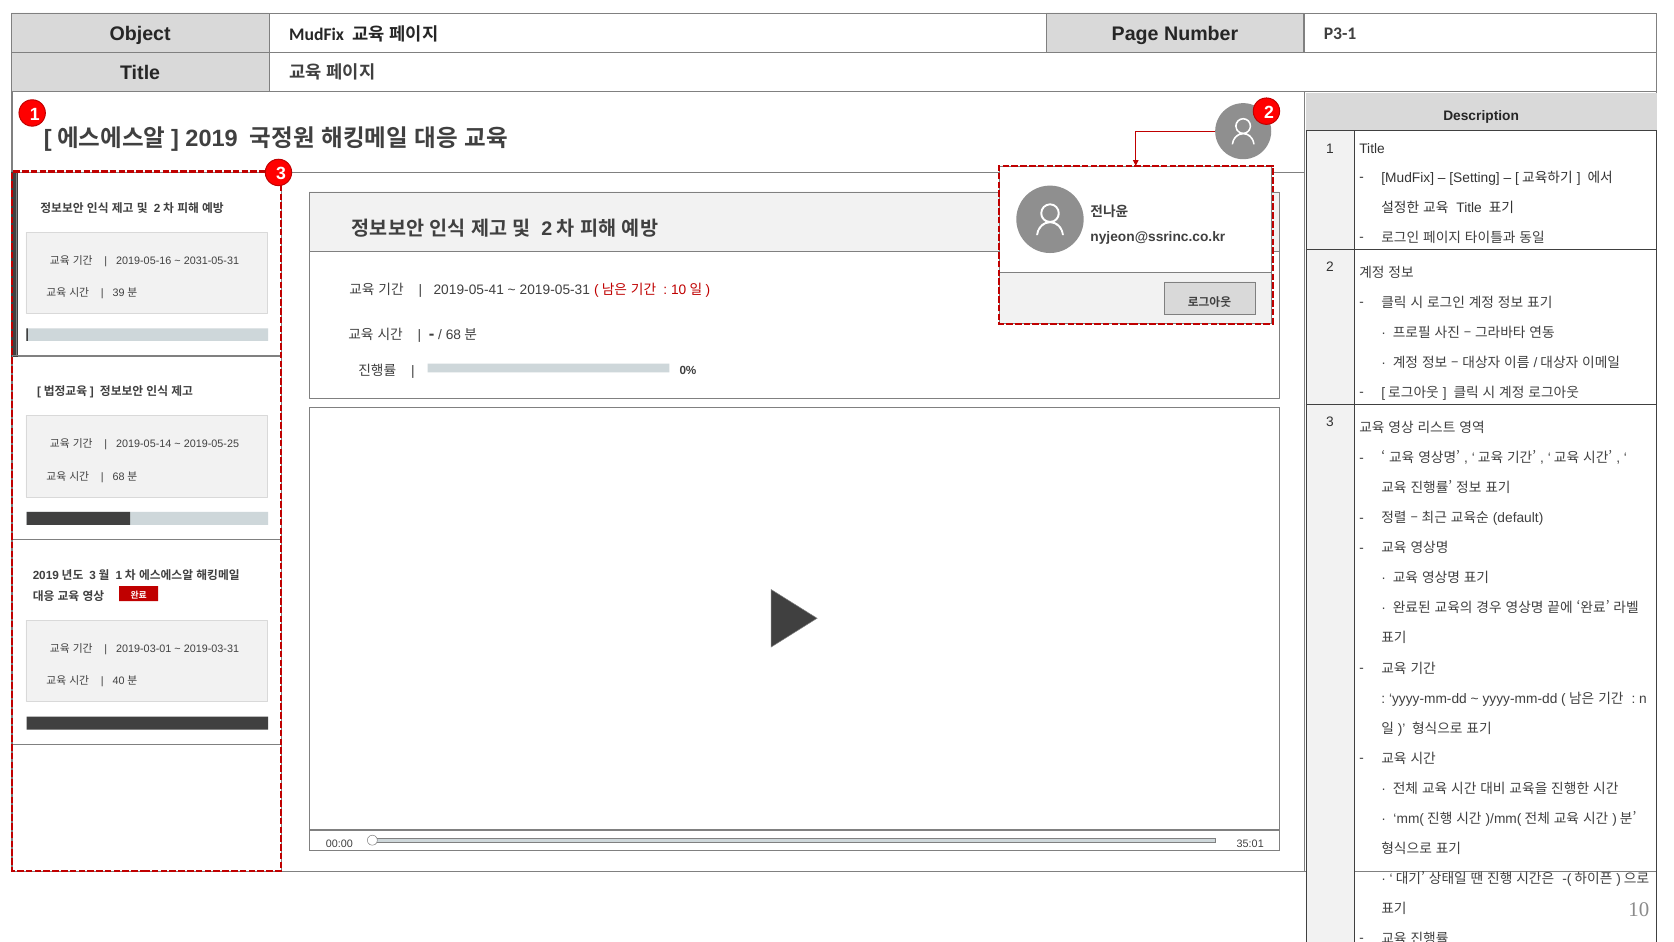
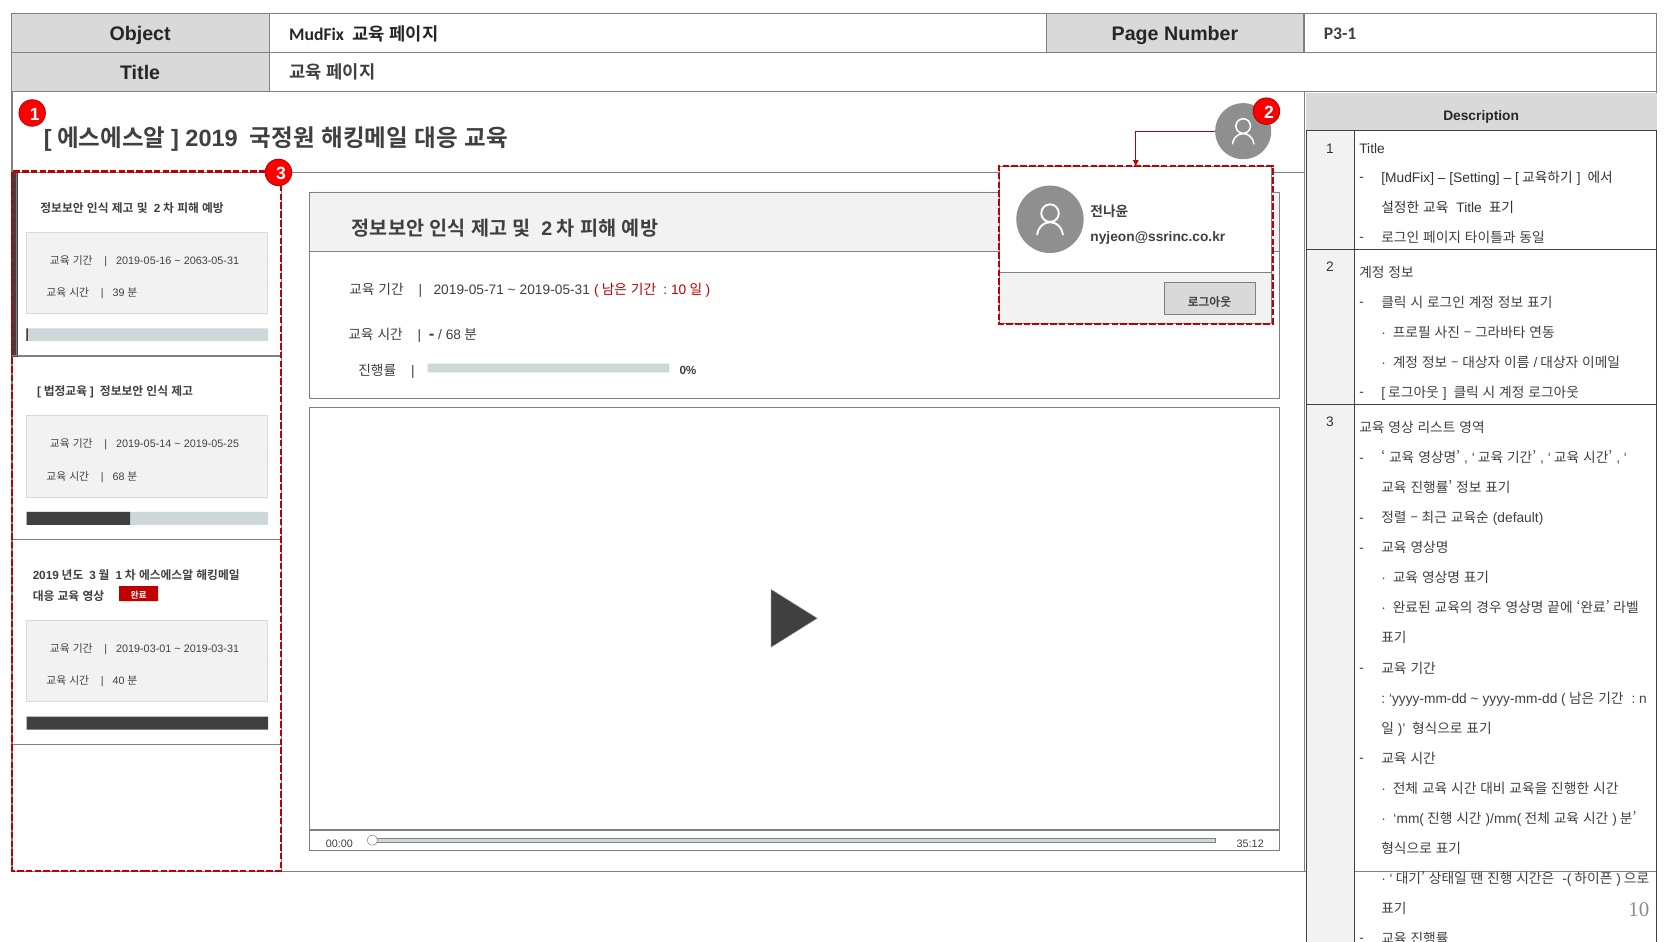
2031-05-31: 2031-05-31 -> 2063-05-31
2019-05-41: 2019-05-41 -> 2019-05-71
35:01: 35:01 -> 35:12
